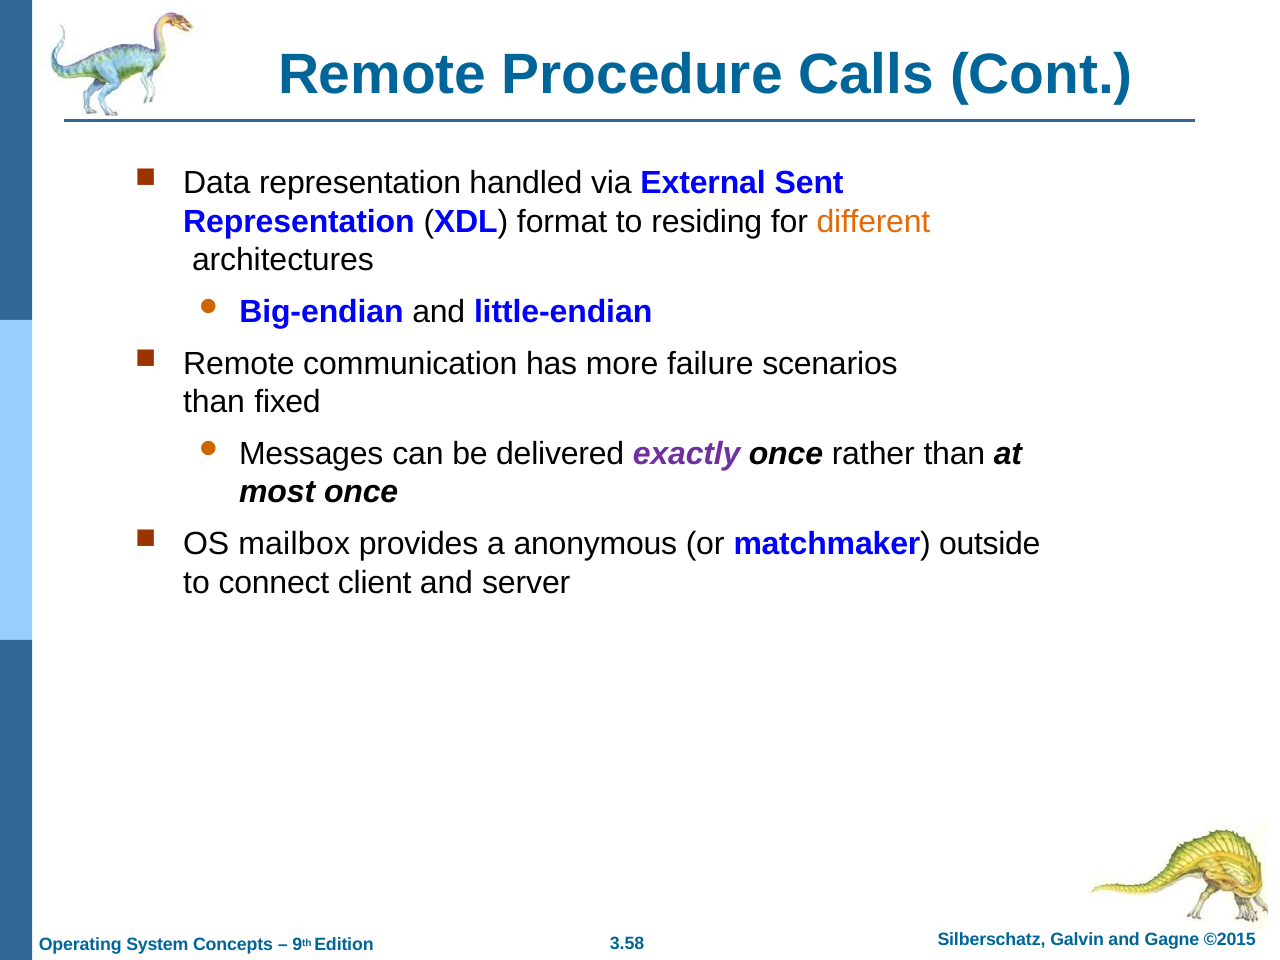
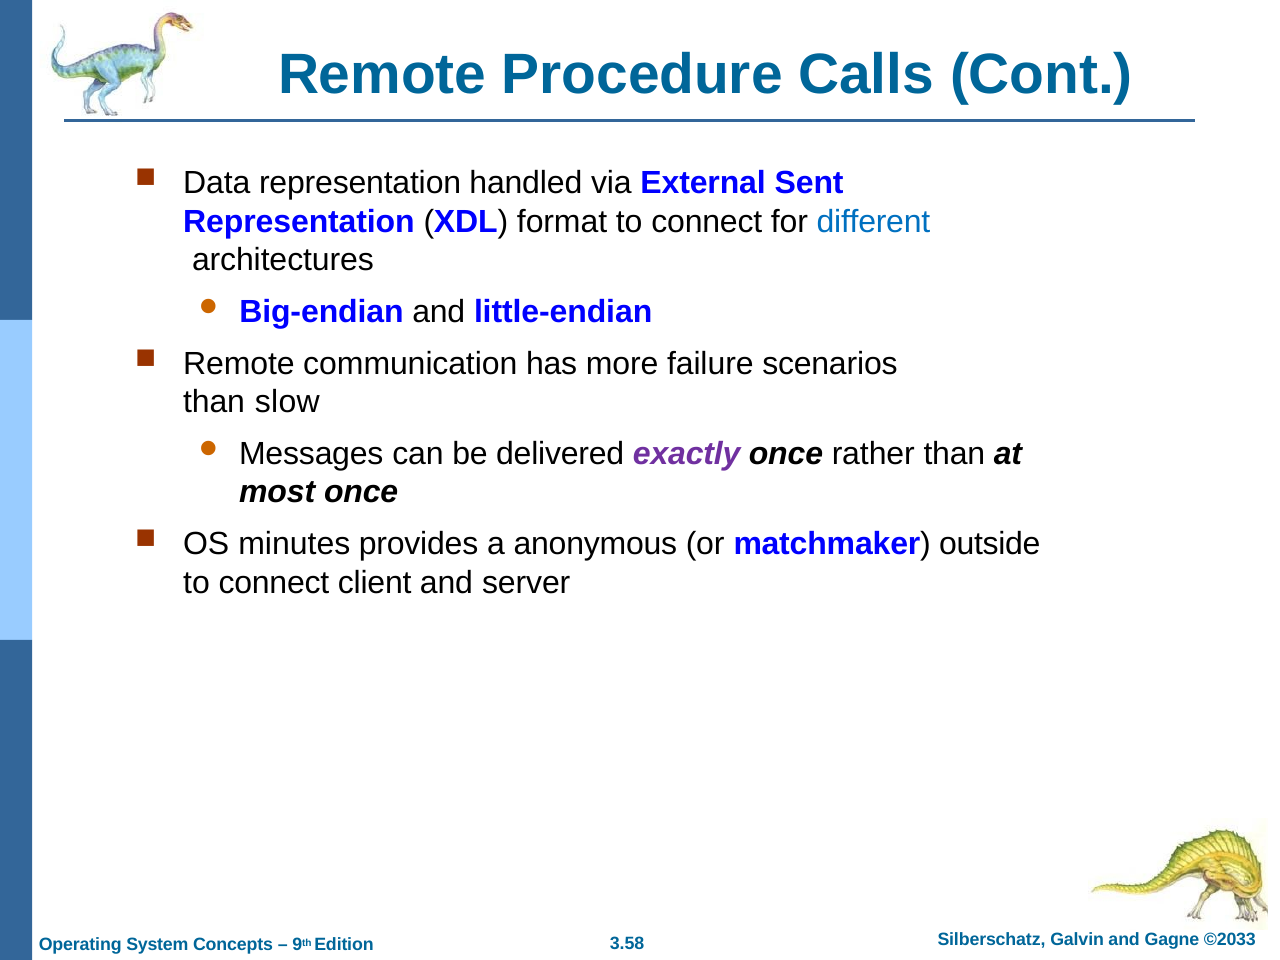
format to residing: residing -> connect
different colour: orange -> blue
fixed: fixed -> slow
mailbox: mailbox -> minutes
©2015: ©2015 -> ©2033
